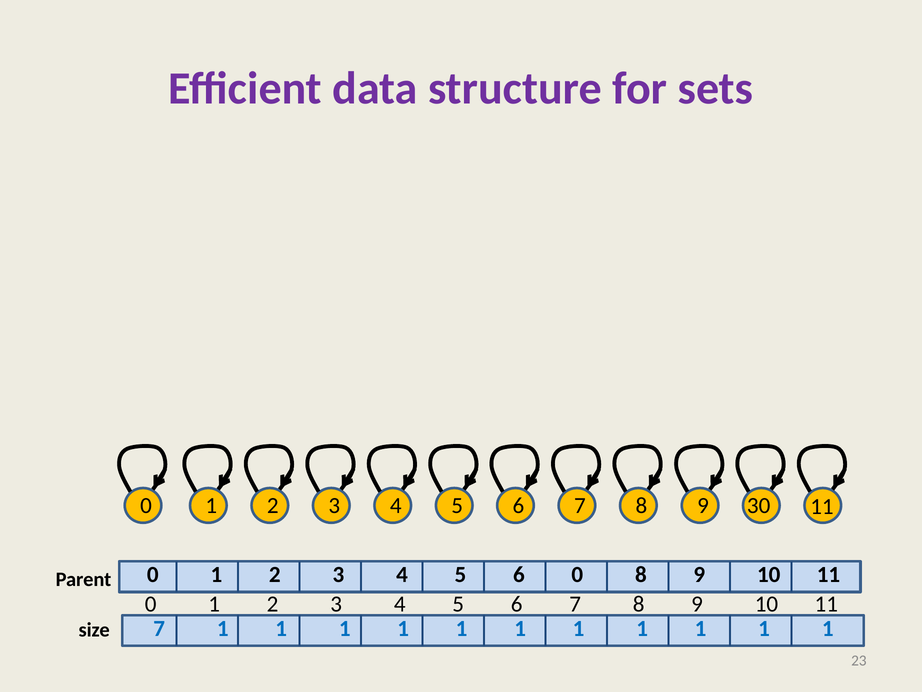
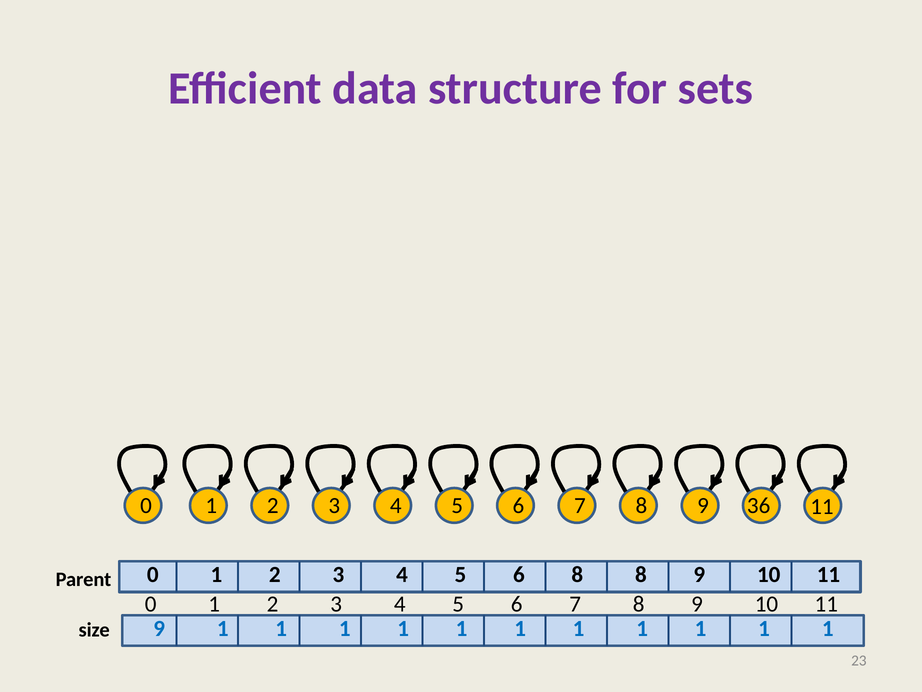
30: 30 -> 36
6 0: 0 -> 8
size 7: 7 -> 9
